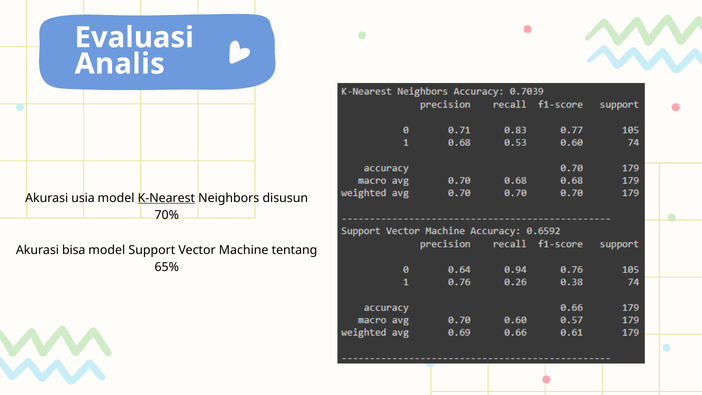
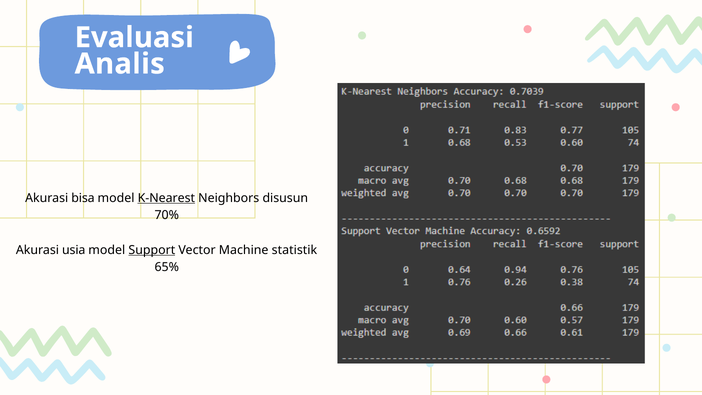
usia: usia -> bisa
bisa: bisa -> usia
Support underline: none -> present
tentang: tentang -> statistik
